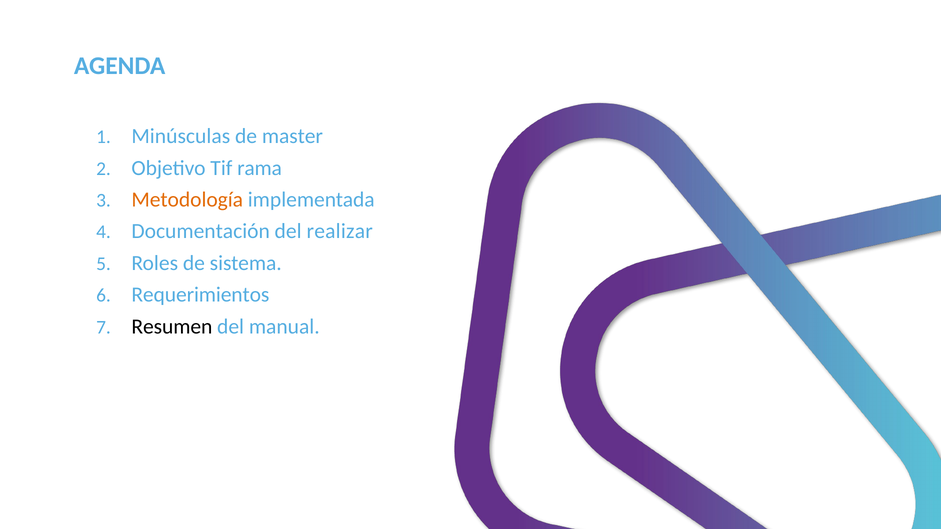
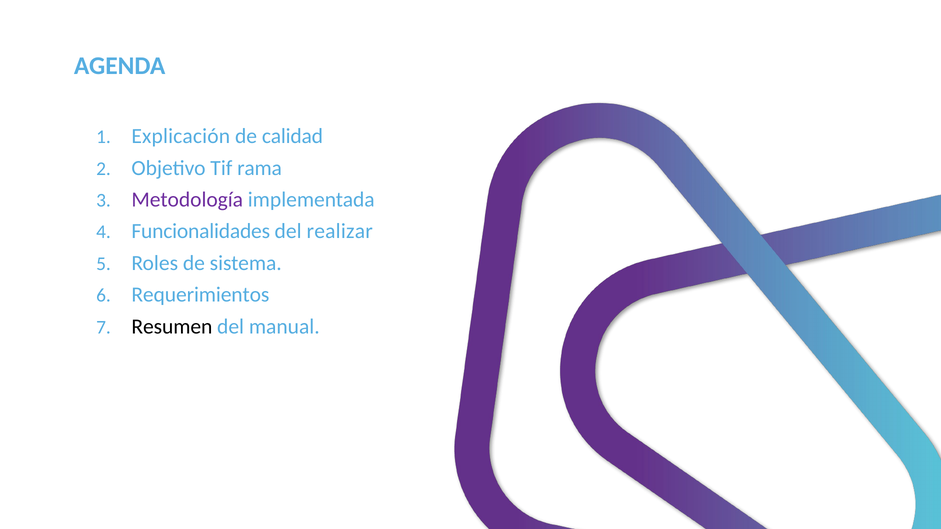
Minúsculas: Minúsculas -> Explicación
master: master -> calidad
Metodología colour: orange -> purple
Documentación: Documentación -> Funcionalidades
